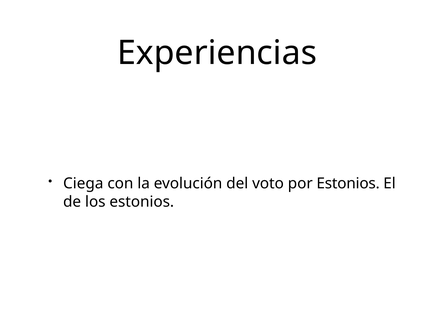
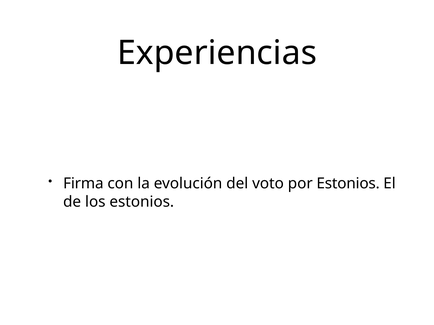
Ciega: Ciega -> Firma
